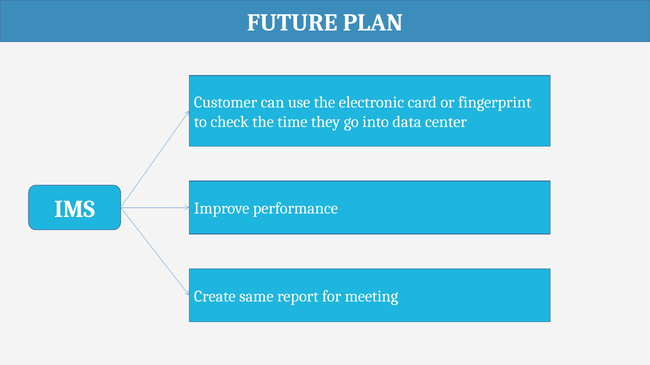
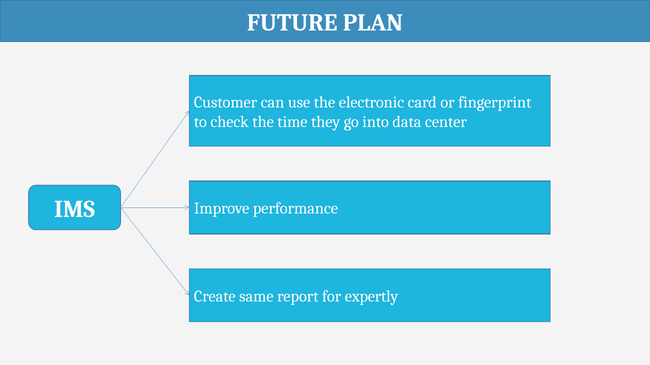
meeting: meeting -> expertly
